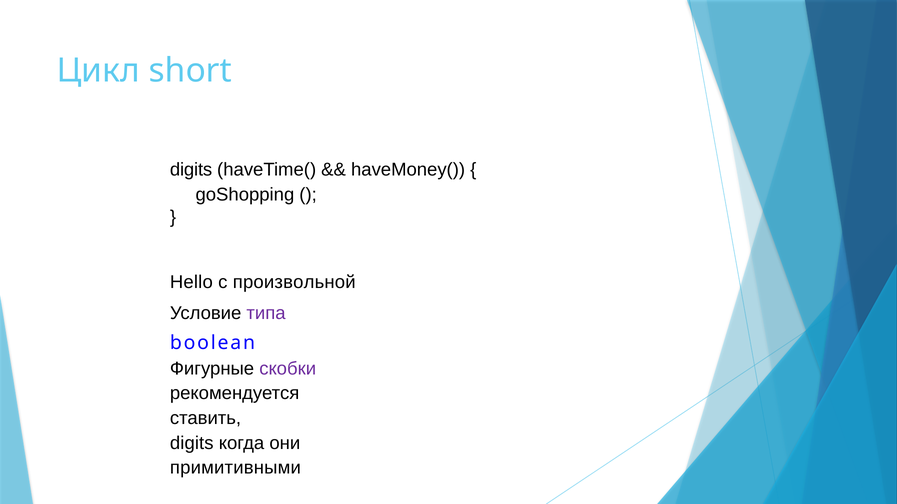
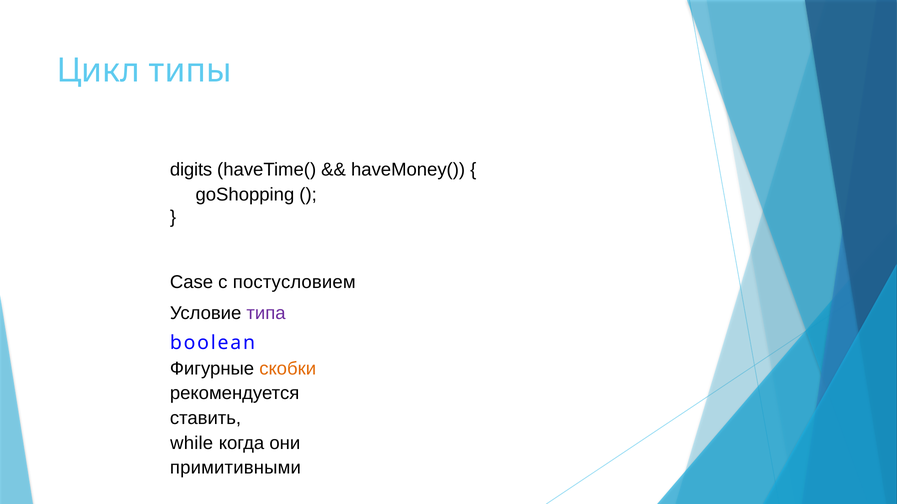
short: short -> типы
Hello: Hello -> Case
произвольной: произвольной -> постусловием
скобки colour: purple -> orange
digits at (192, 444): digits -> while
